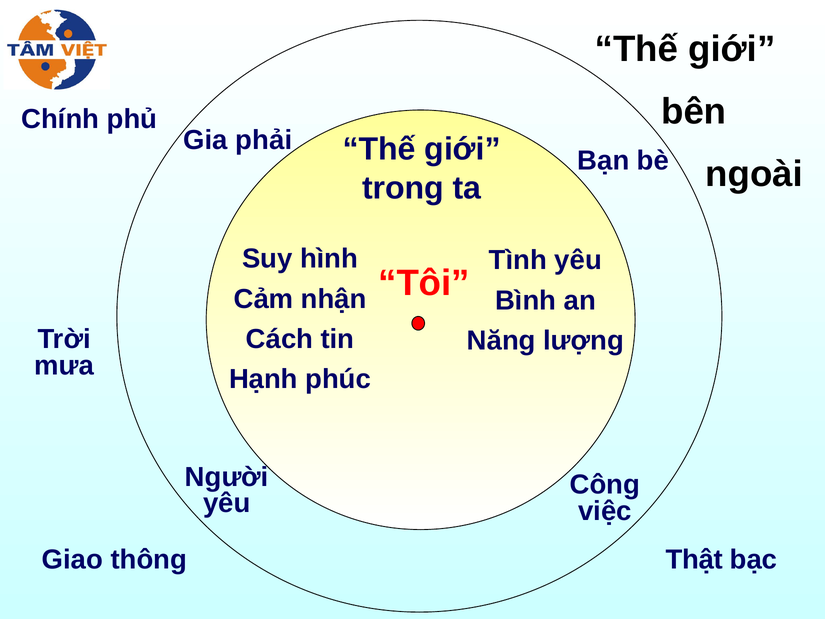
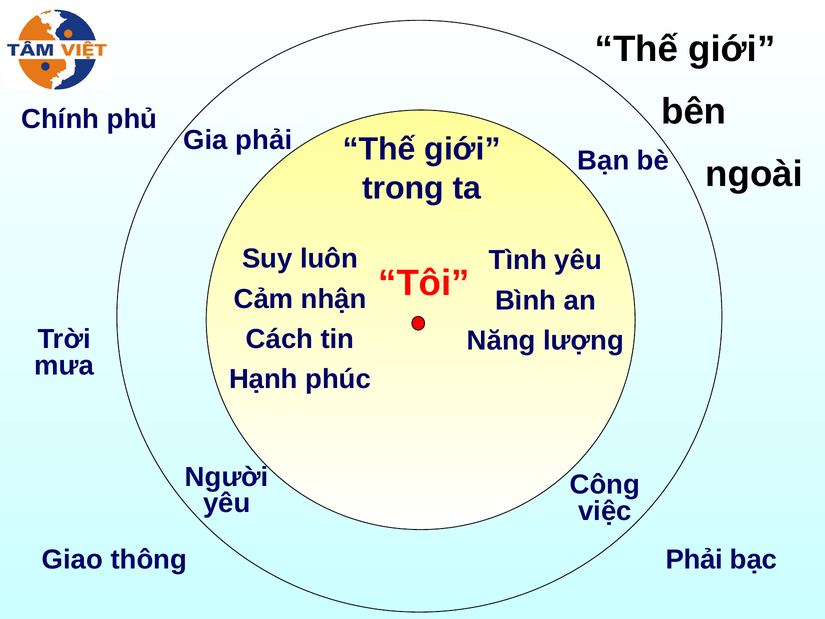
hình: hình -> luôn
Thật at (694, 559): Thật -> Phải
